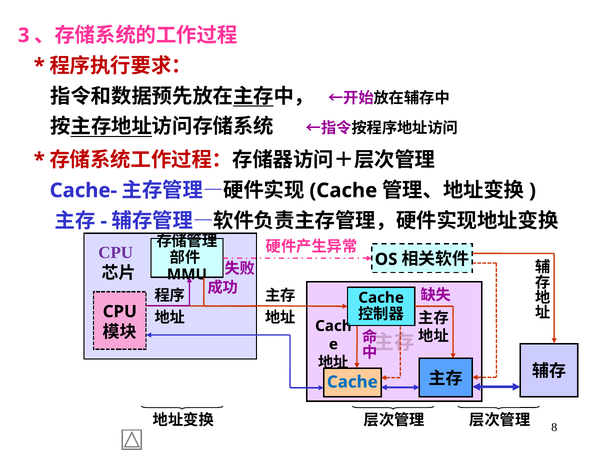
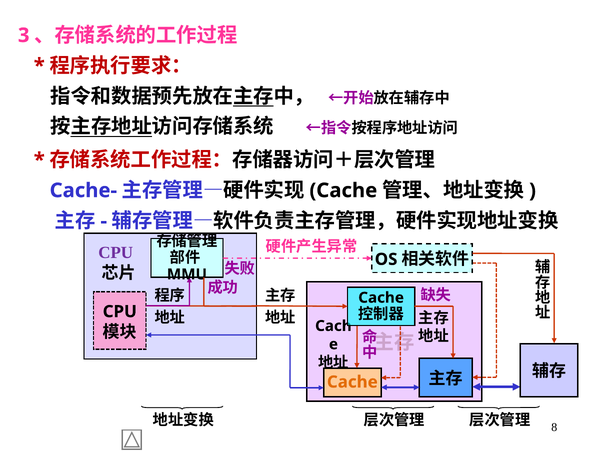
Cache at (352, 382) colour: blue -> orange
